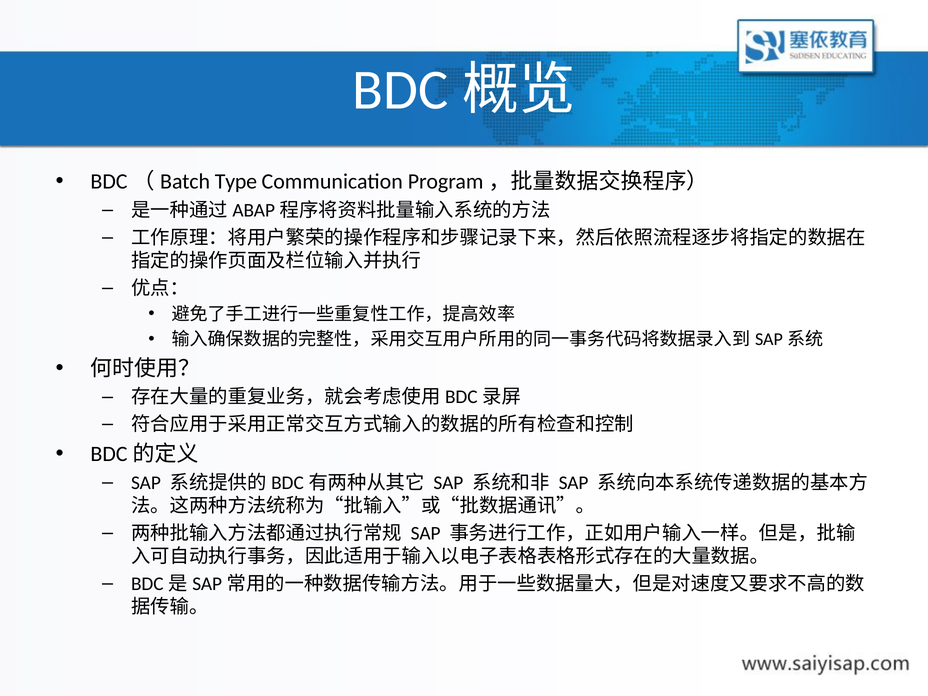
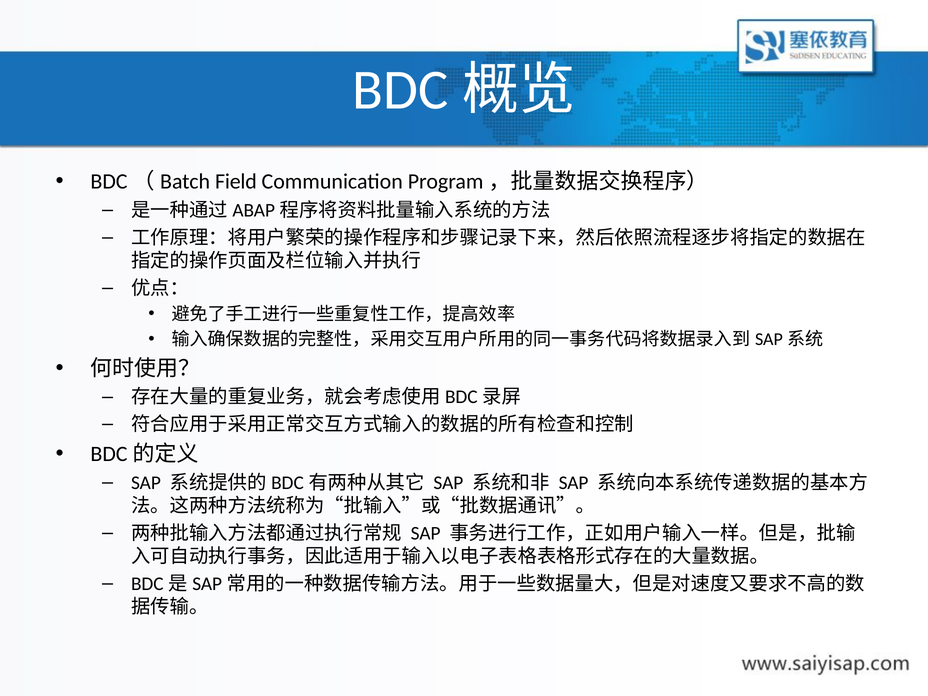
Type: Type -> Field
